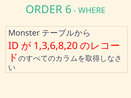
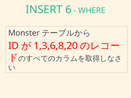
ORDER: ORDER -> INSERT
